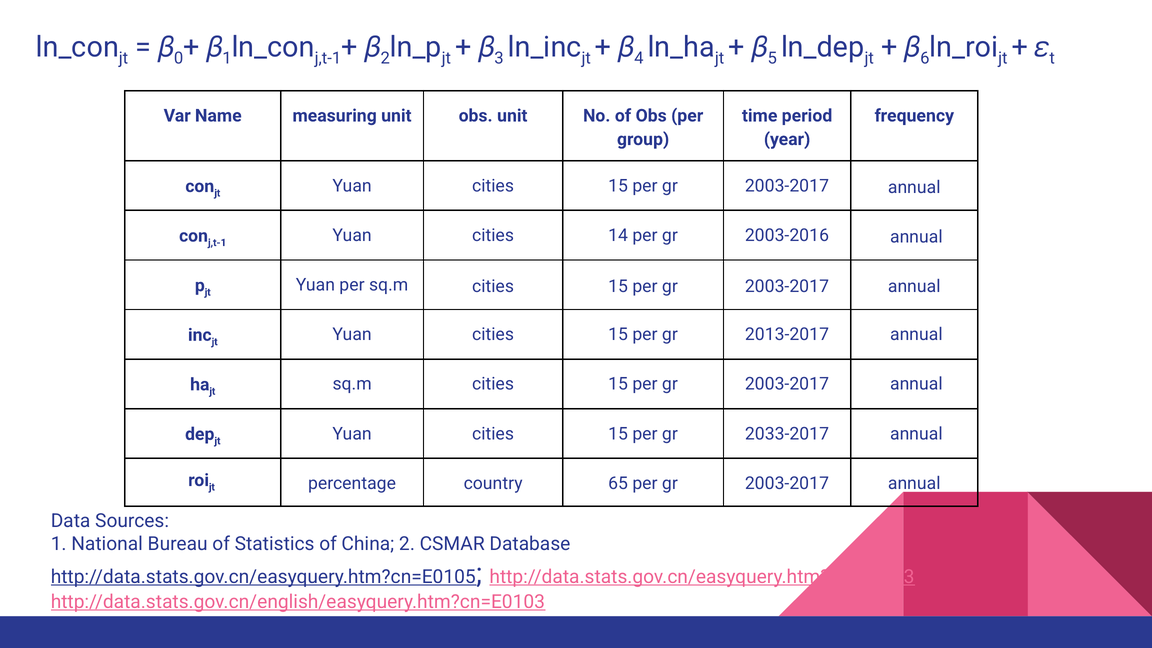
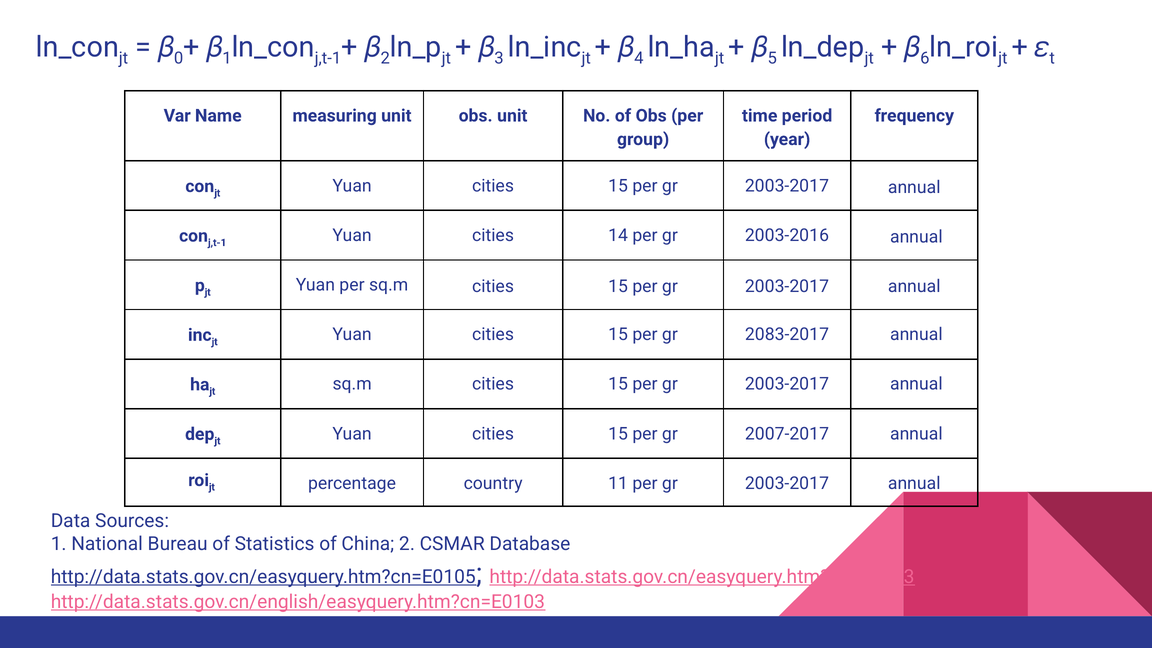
2013-2017: 2013-2017 -> 2083-2017
2033-2017: 2033-2017 -> 2007-2017
65: 65 -> 11
